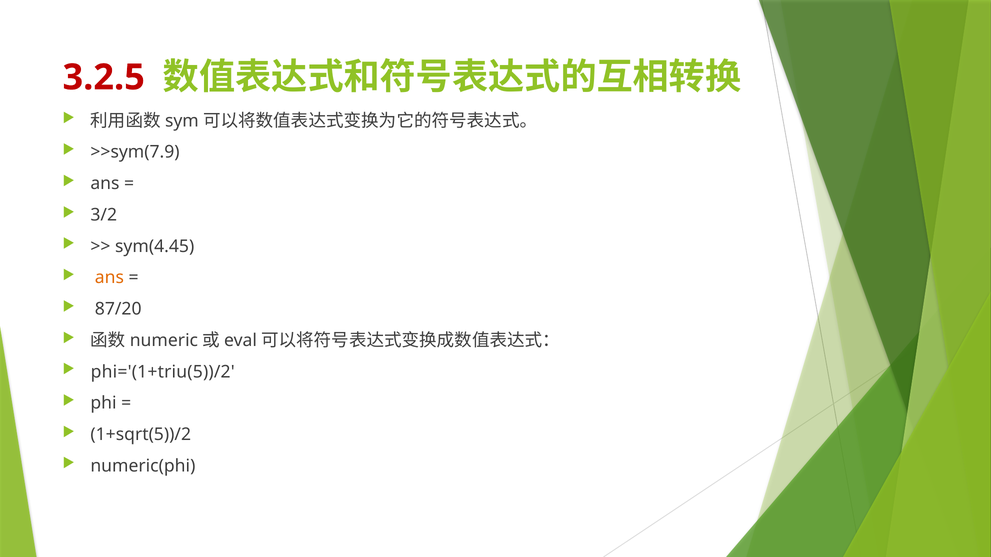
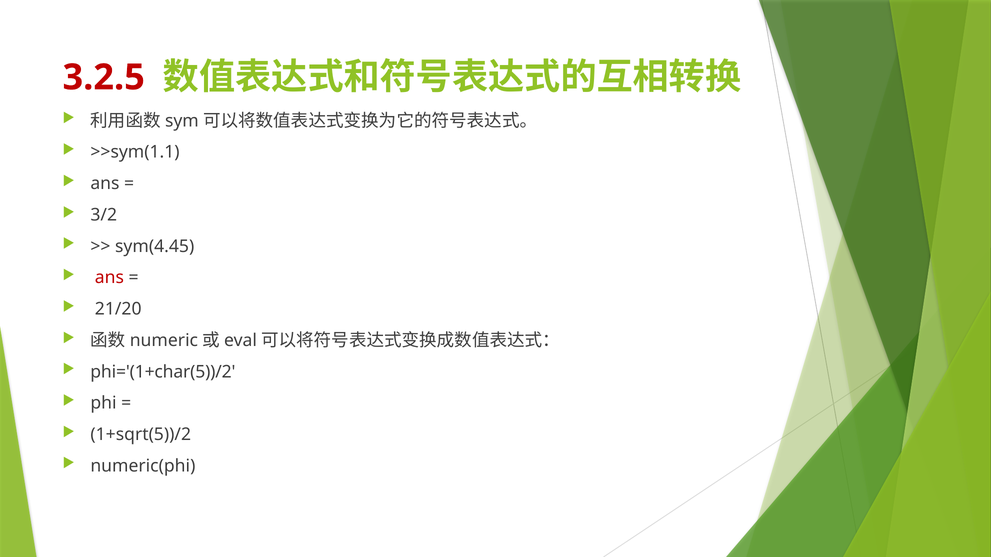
>>sym(7.9: >>sym(7.9 -> >>sym(1.1
ans at (109, 278) colour: orange -> red
87/20: 87/20 -> 21/20
phi='(1+triu(5))/2: phi='(1+triu(5))/2 -> phi='(1+char(5))/2
